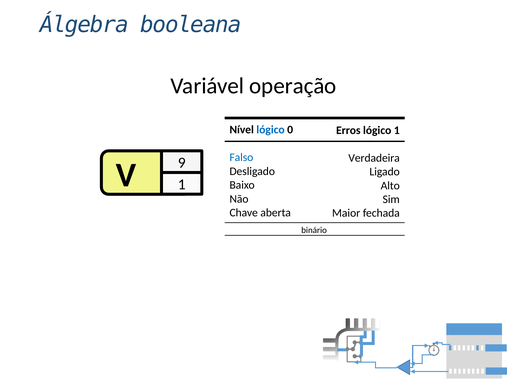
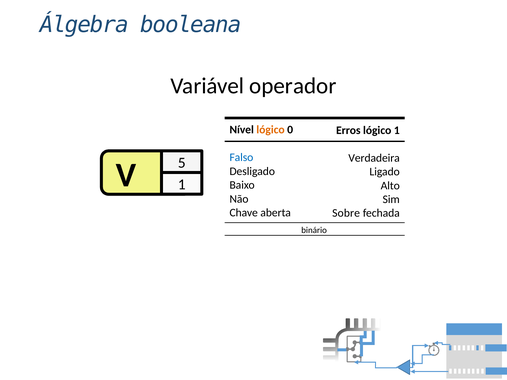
operação: operação -> operador
lógico at (271, 130) colour: blue -> orange
V 9: 9 -> 5
Maior: Maior -> Sobre
